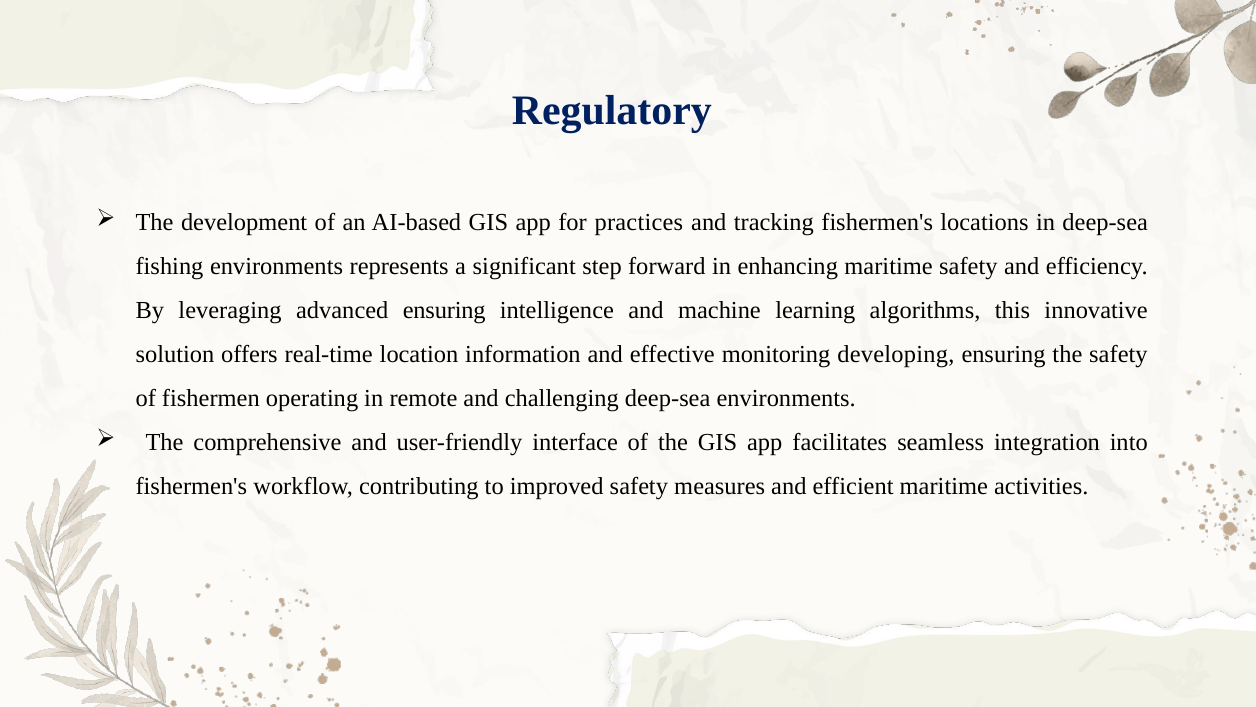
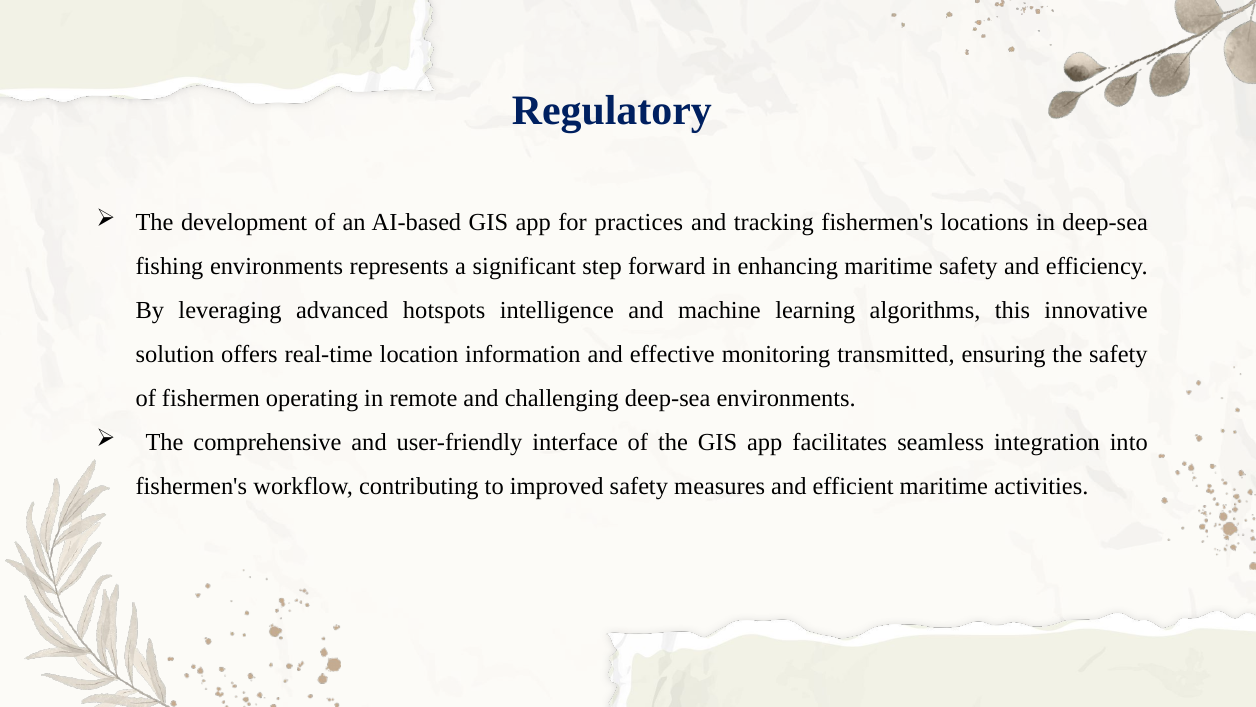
advanced ensuring: ensuring -> hotspots
developing: developing -> transmitted
